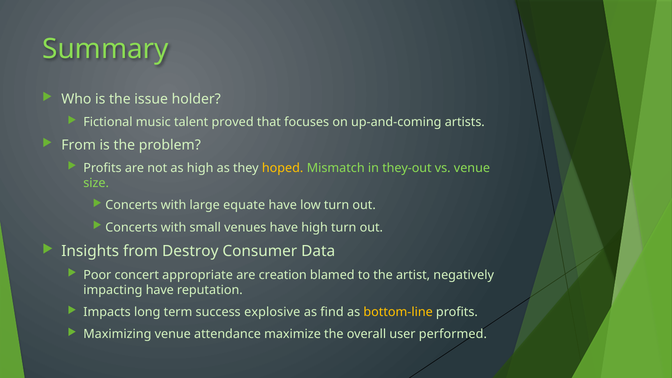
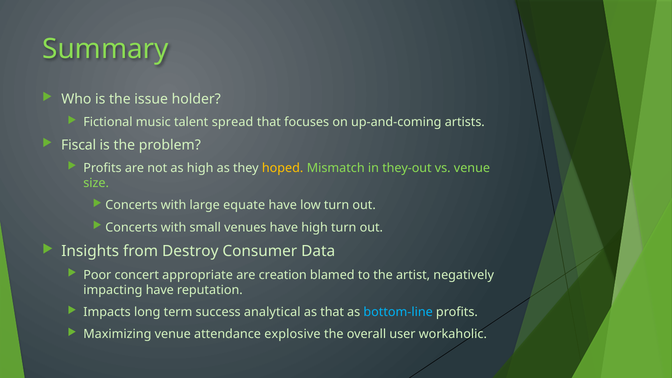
proved: proved -> spread
From at (79, 145): From -> Fiscal
explosive: explosive -> analytical
as find: find -> that
bottom-line colour: yellow -> light blue
maximize: maximize -> explosive
performed: performed -> workaholic
